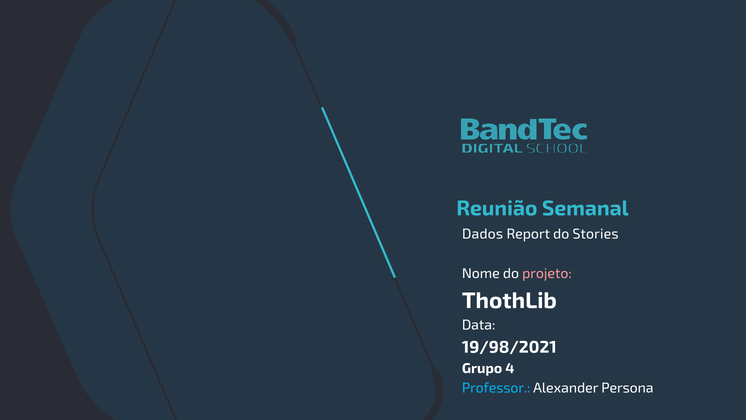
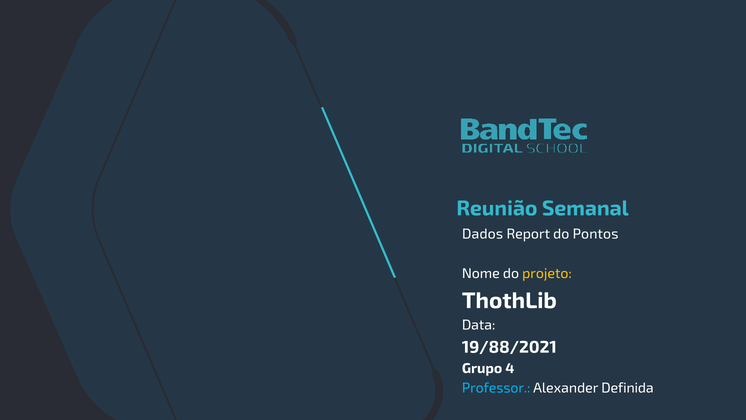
Stories: Stories -> Pontos
projeto colour: pink -> yellow
19/98/2021: 19/98/2021 -> 19/88/2021
Persona: Persona -> Definida
